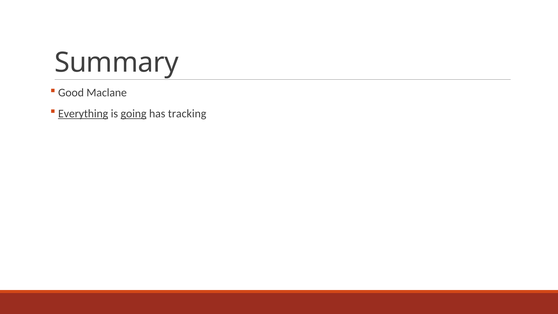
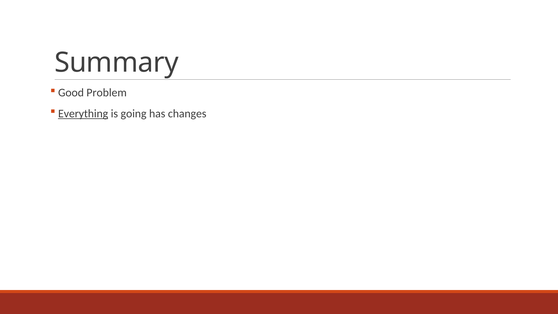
Maclane: Maclane -> Problem
going underline: present -> none
tracking: tracking -> changes
